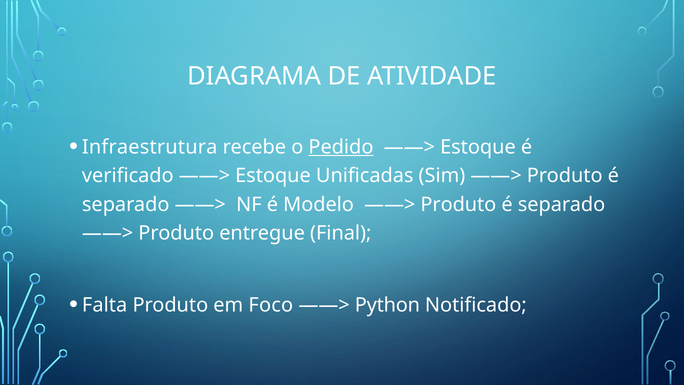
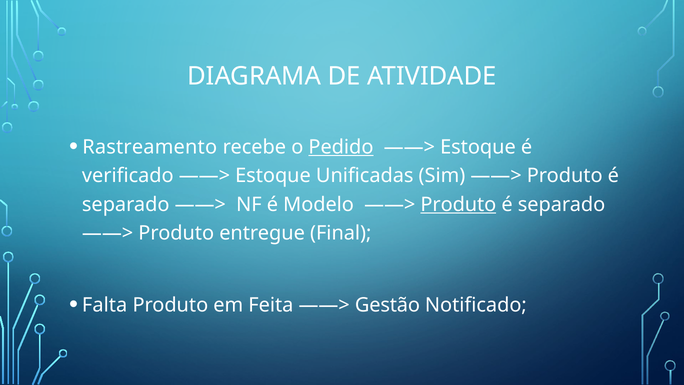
Infraestrutura: Infraestrutura -> Rastreamento
Produto at (458, 204) underline: none -> present
Foco: Foco -> Feita
Python: Python -> Gestão
